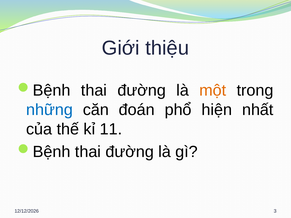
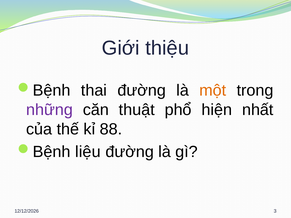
những colour: blue -> purple
đoán: đoán -> thuật
11: 11 -> 88
thai at (88, 152): thai -> liệu
